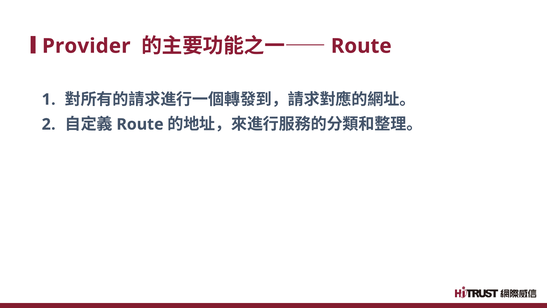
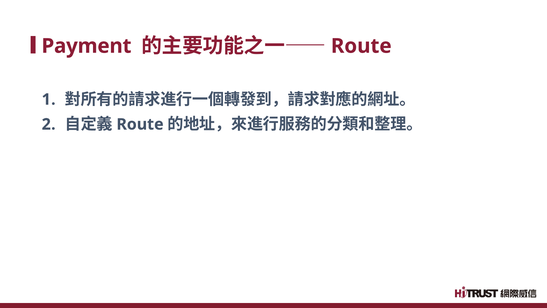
Provider: Provider -> Payment
